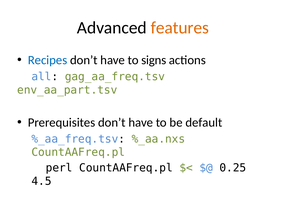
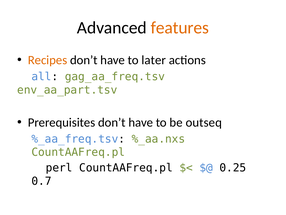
Recipes colour: blue -> orange
signs: signs -> later
default: default -> outseq
4.5: 4.5 -> 0.7
